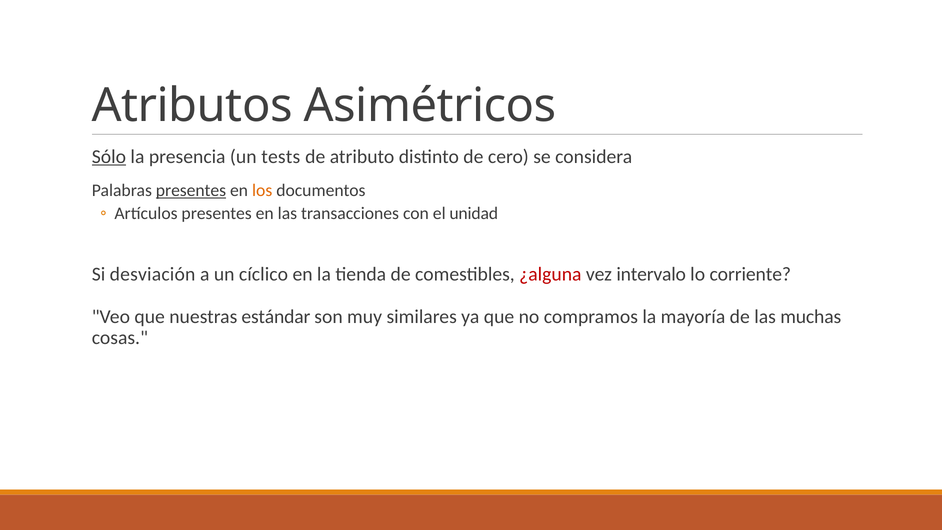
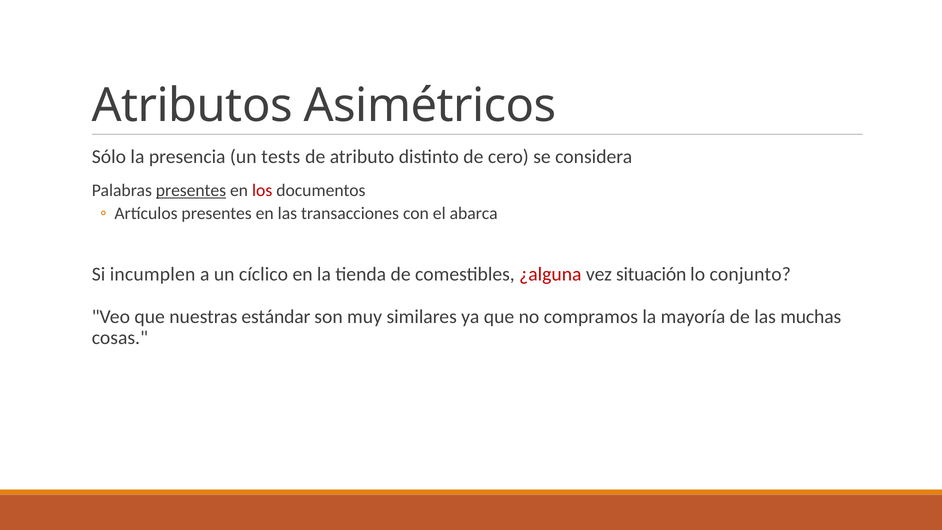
Sólo underline: present -> none
los colour: orange -> red
unidad: unidad -> abarca
desviación: desviación -> incumplen
intervalo: intervalo -> situación
corriente: corriente -> conjunto
